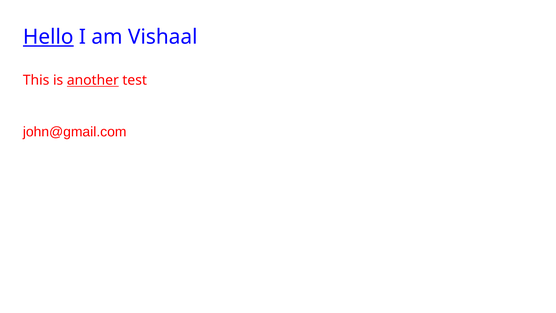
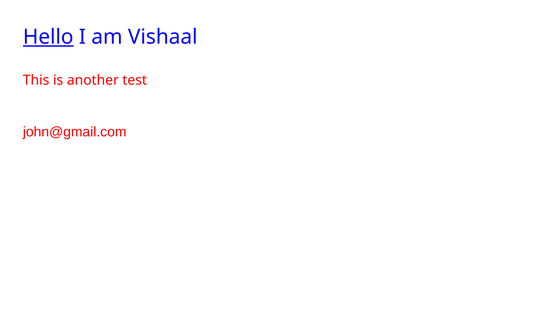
another underline: present -> none
